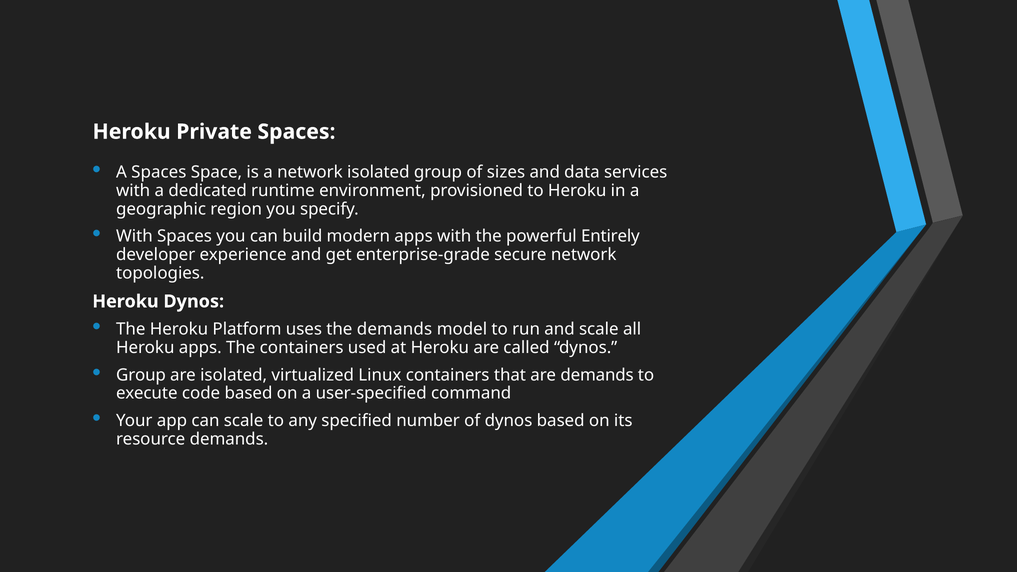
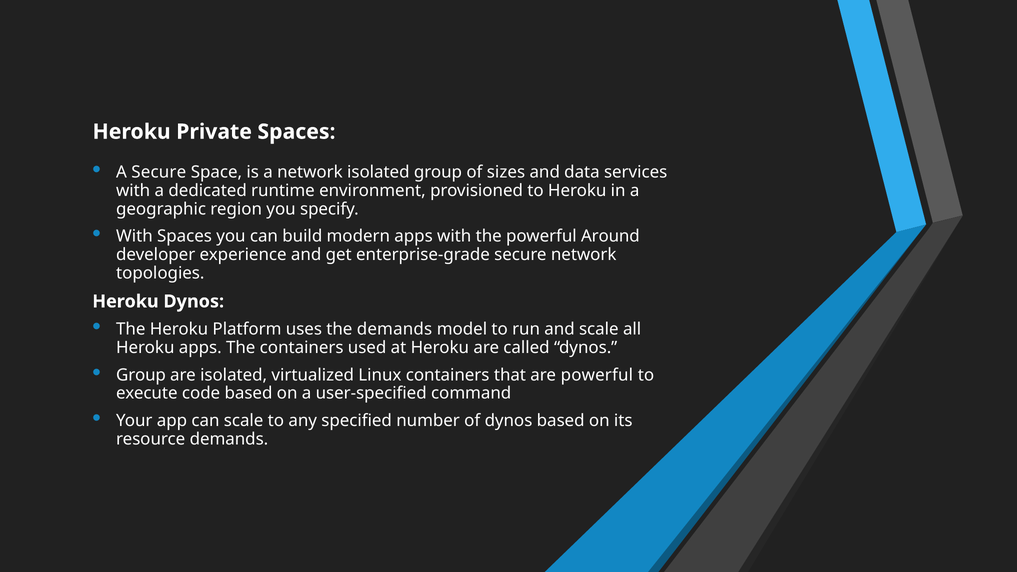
A Spaces: Spaces -> Secure
Entirely: Entirely -> Around
are demands: demands -> powerful
